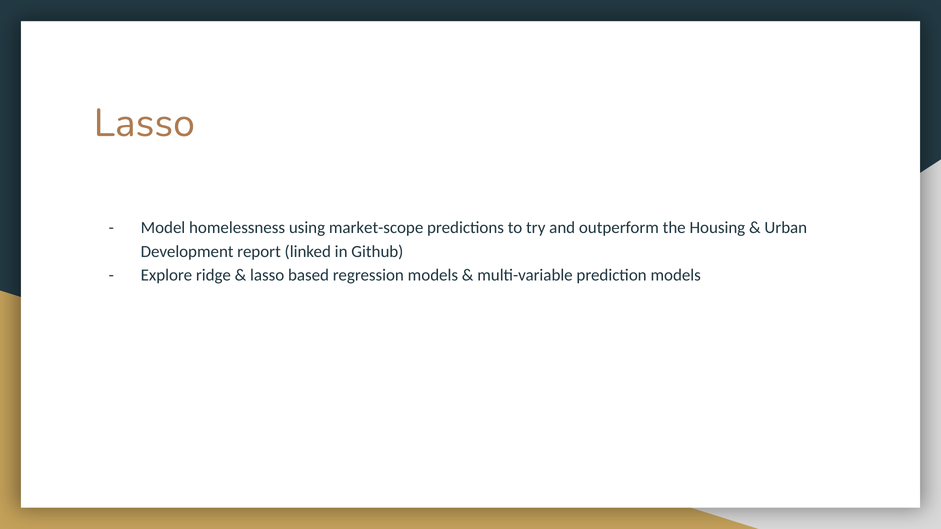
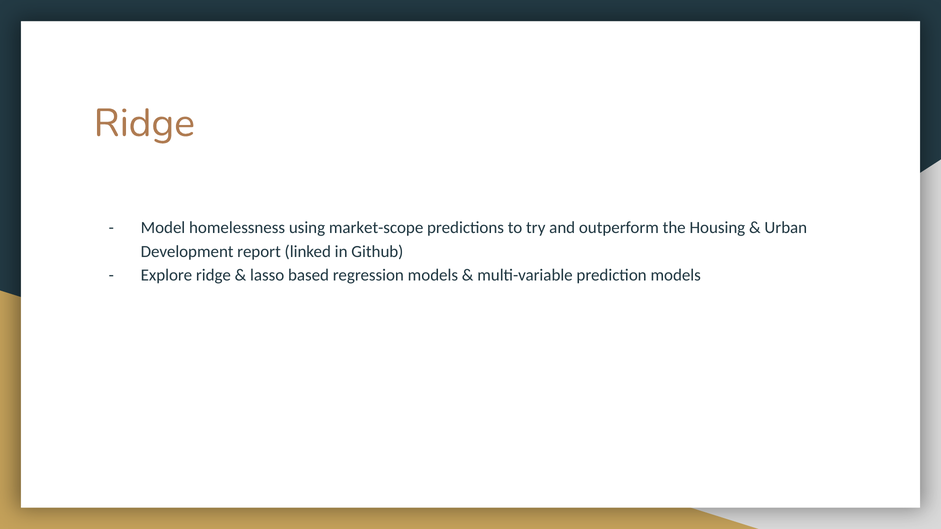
Lasso at (144, 123): Lasso -> Ridge
